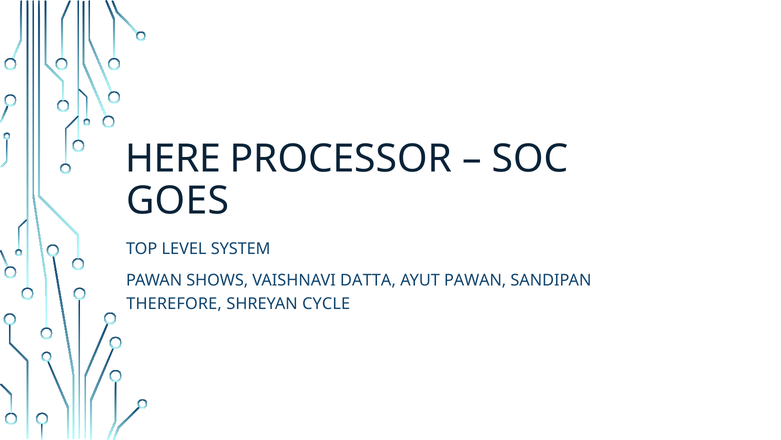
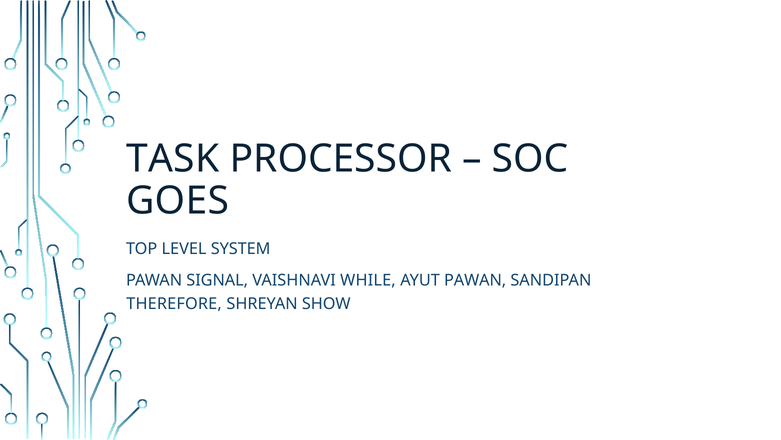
HERE: HERE -> TASK
SHOWS: SHOWS -> SIGNAL
DATTA: DATTA -> WHILE
CYCLE: CYCLE -> SHOW
